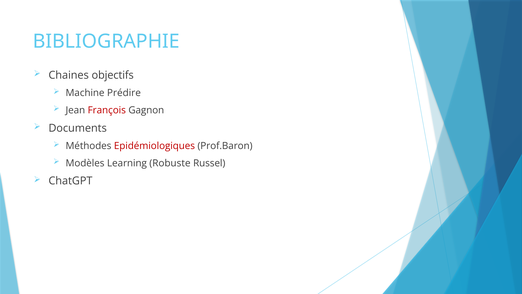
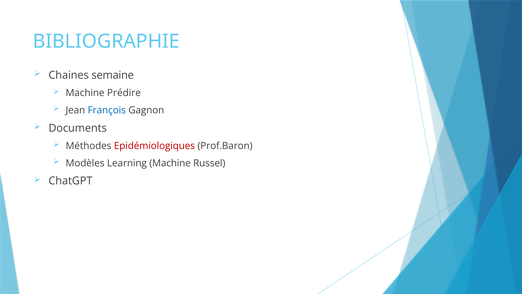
objectifs: objectifs -> semaine
François colour: red -> blue
Learning Robuste: Robuste -> Machine
